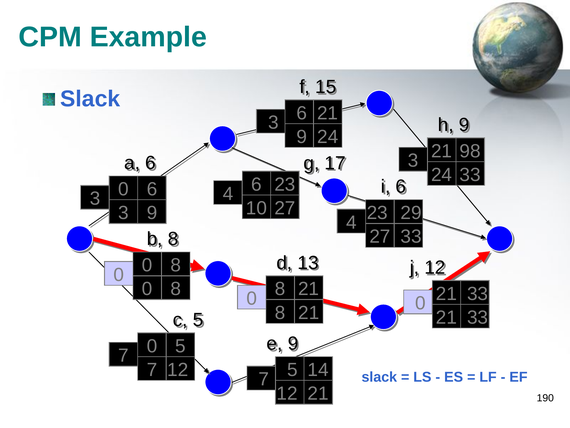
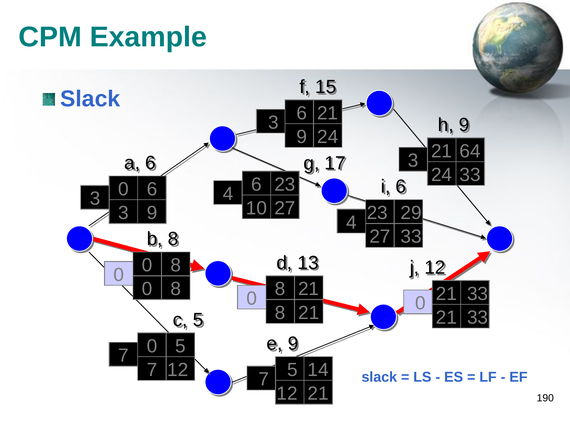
98: 98 -> 64
